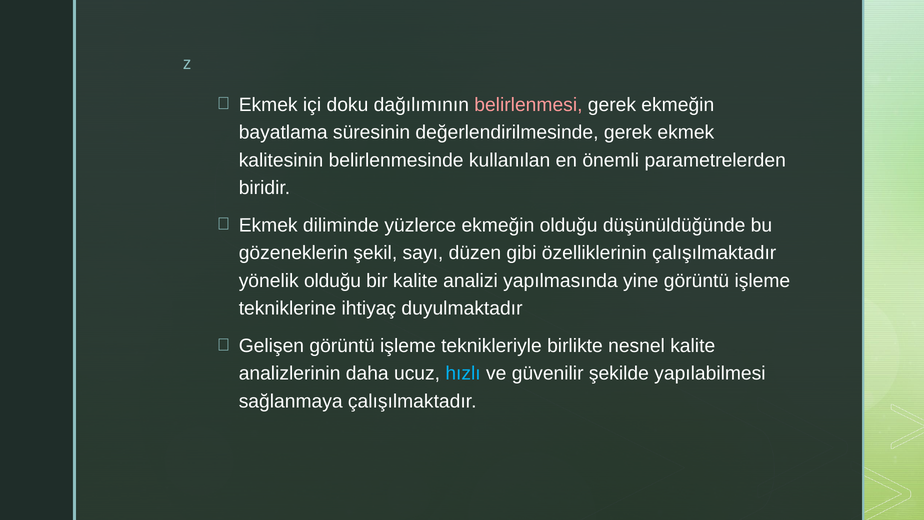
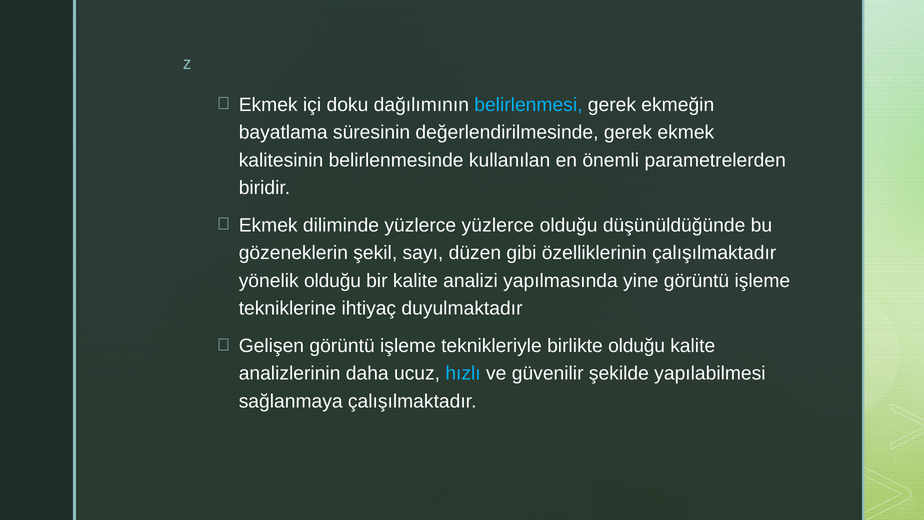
belirlenmesi colour: pink -> light blue
yüzlerce ekmeğin: ekmeğin -> yüzlerce
birlikte nesnel: nesnel -> olduğu
